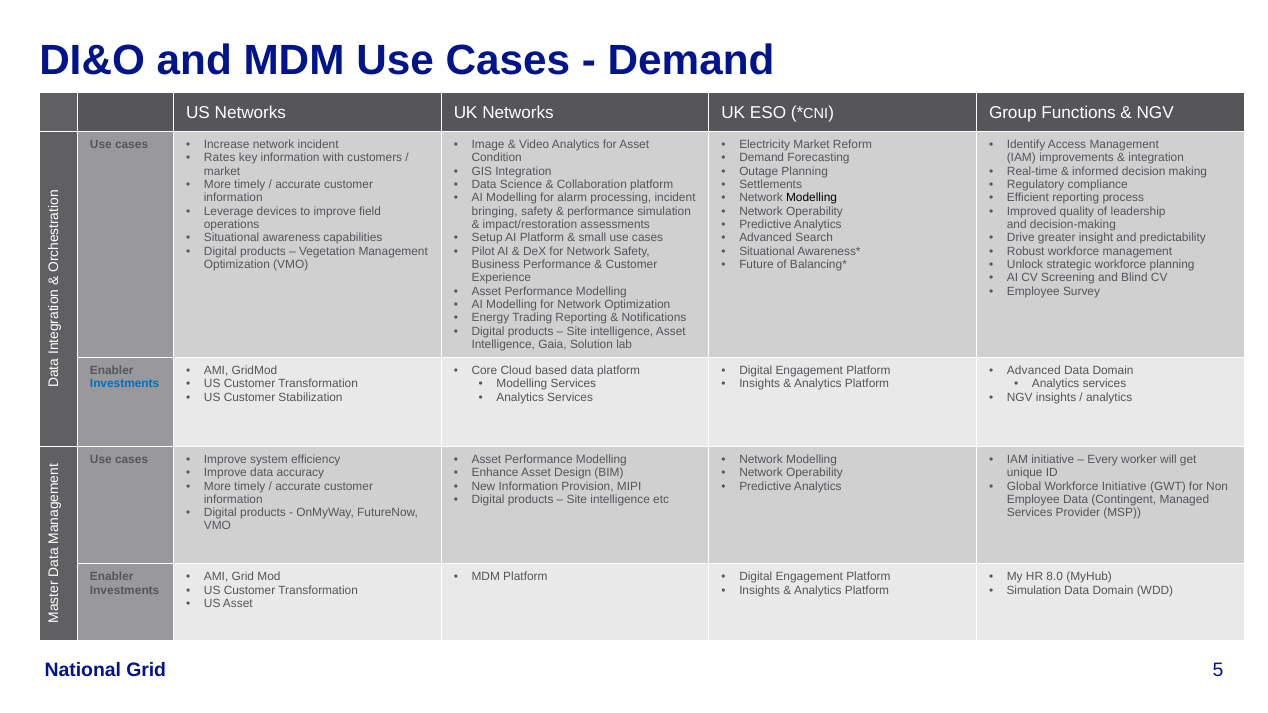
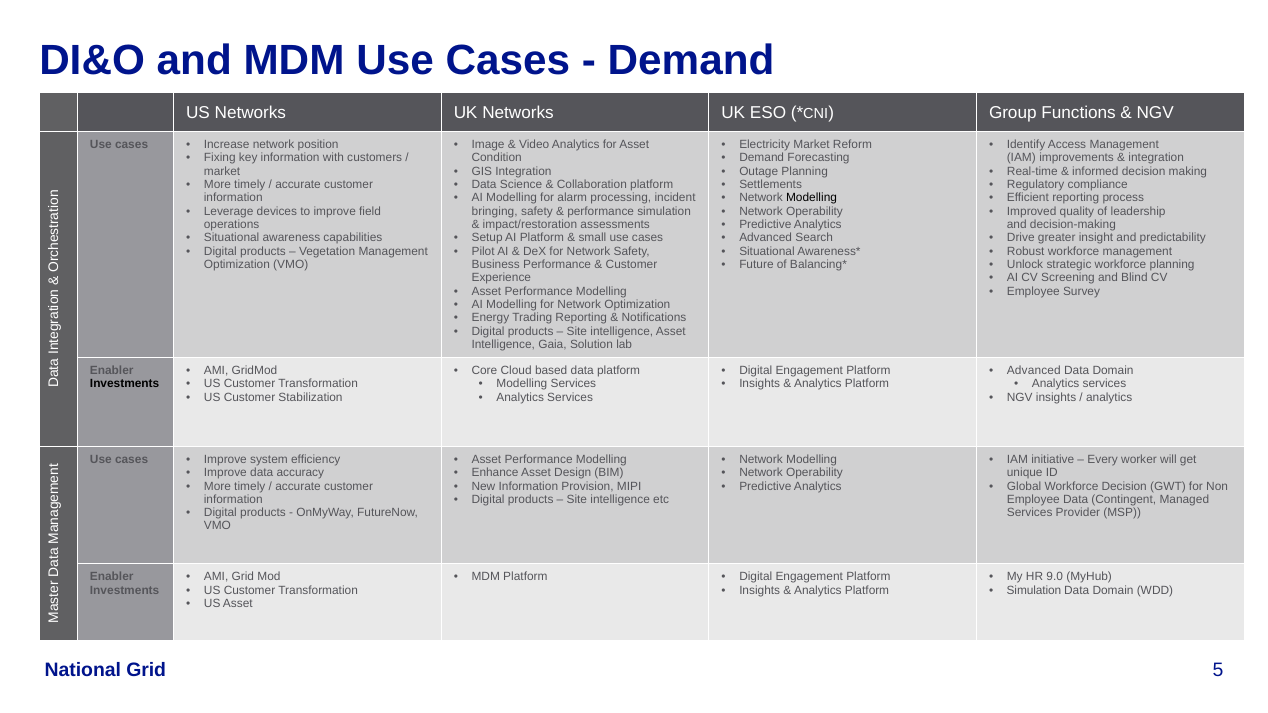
network incident: incident -> position
Rates: Rates -> Fixing
Investments at (125, 384) colour: blue -> black
Workforce Initiative: Initiative -> Decision
8.0: 8.0 -> 9.0
